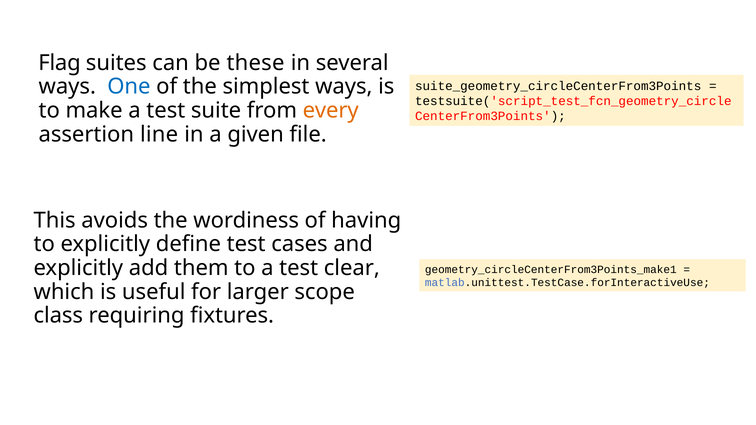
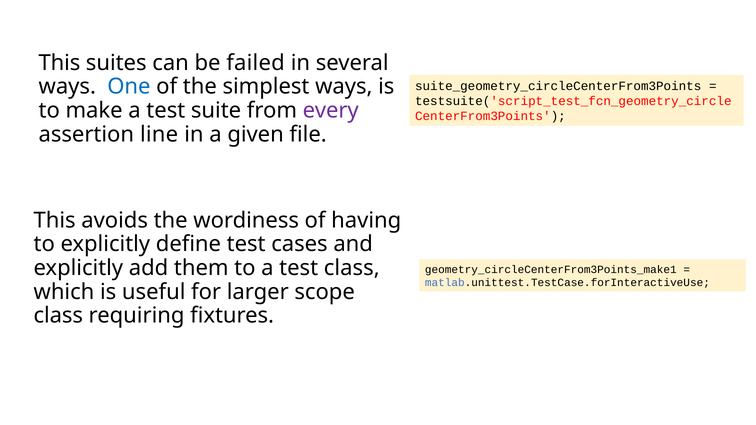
Flag at (60, 63): Flag -> This
these: these -> failed
every colour: orange -> purple
test clear: clear -> class
